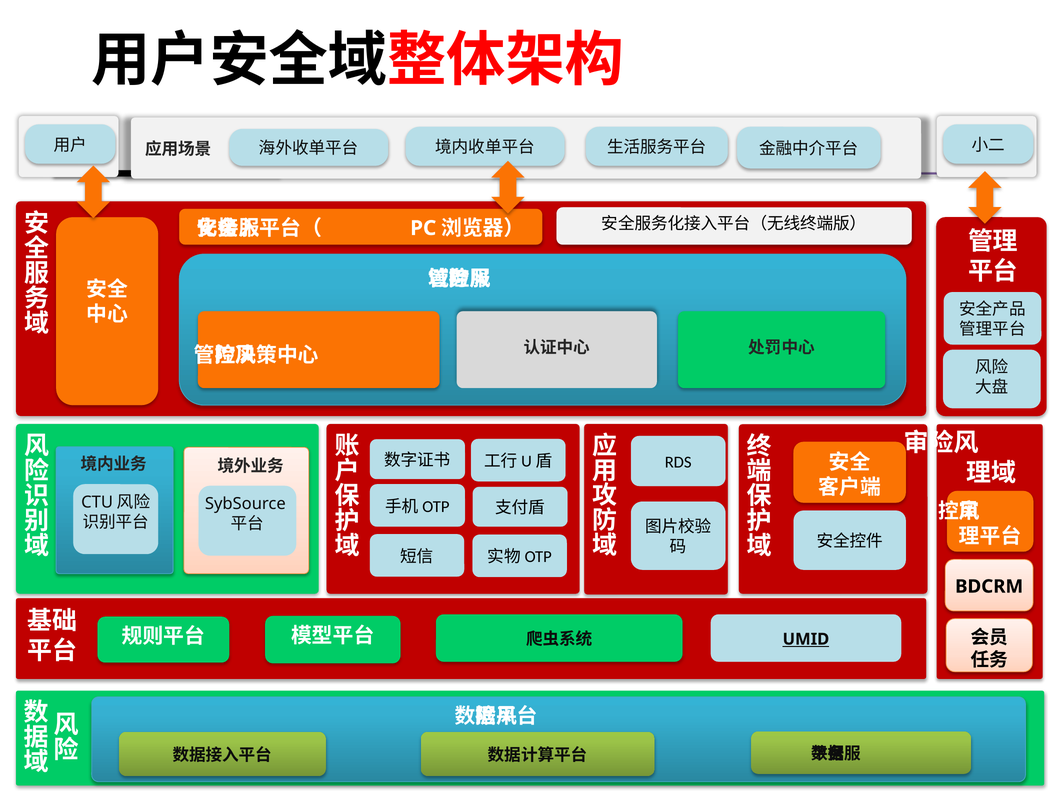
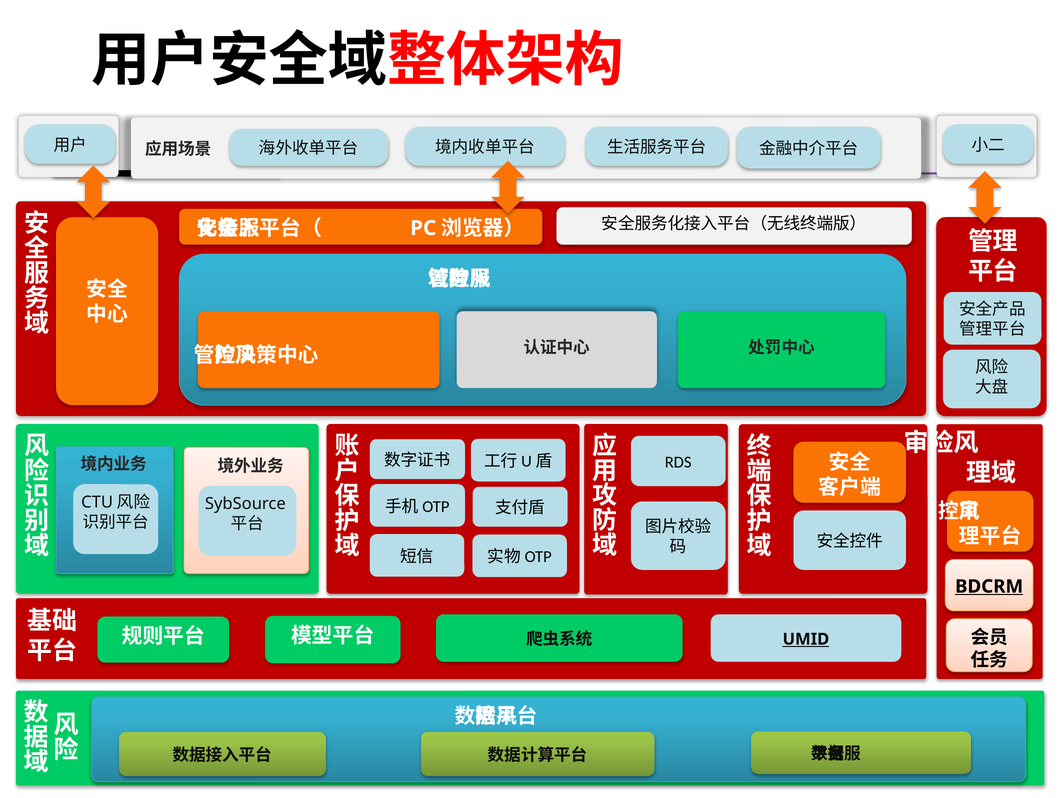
BDCRM underline: none -> present
